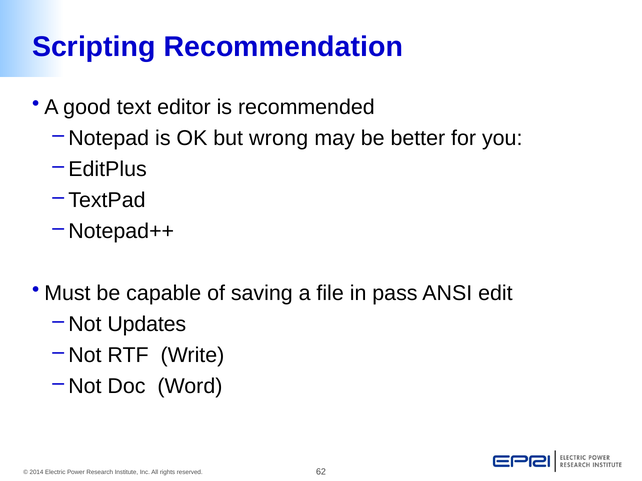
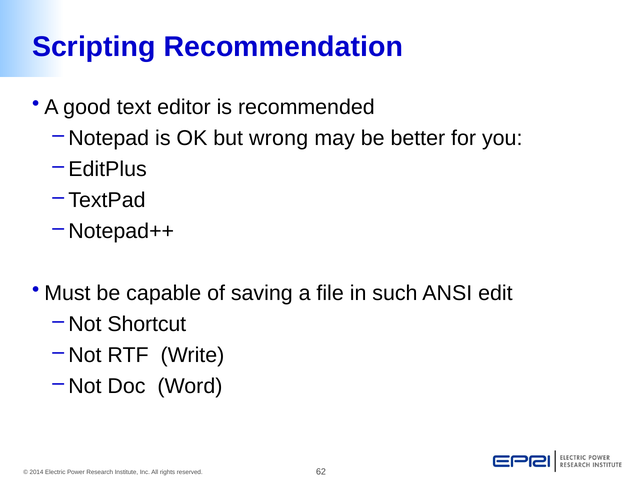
pass: pass -> such
Updates: Updates -> Shortcut
